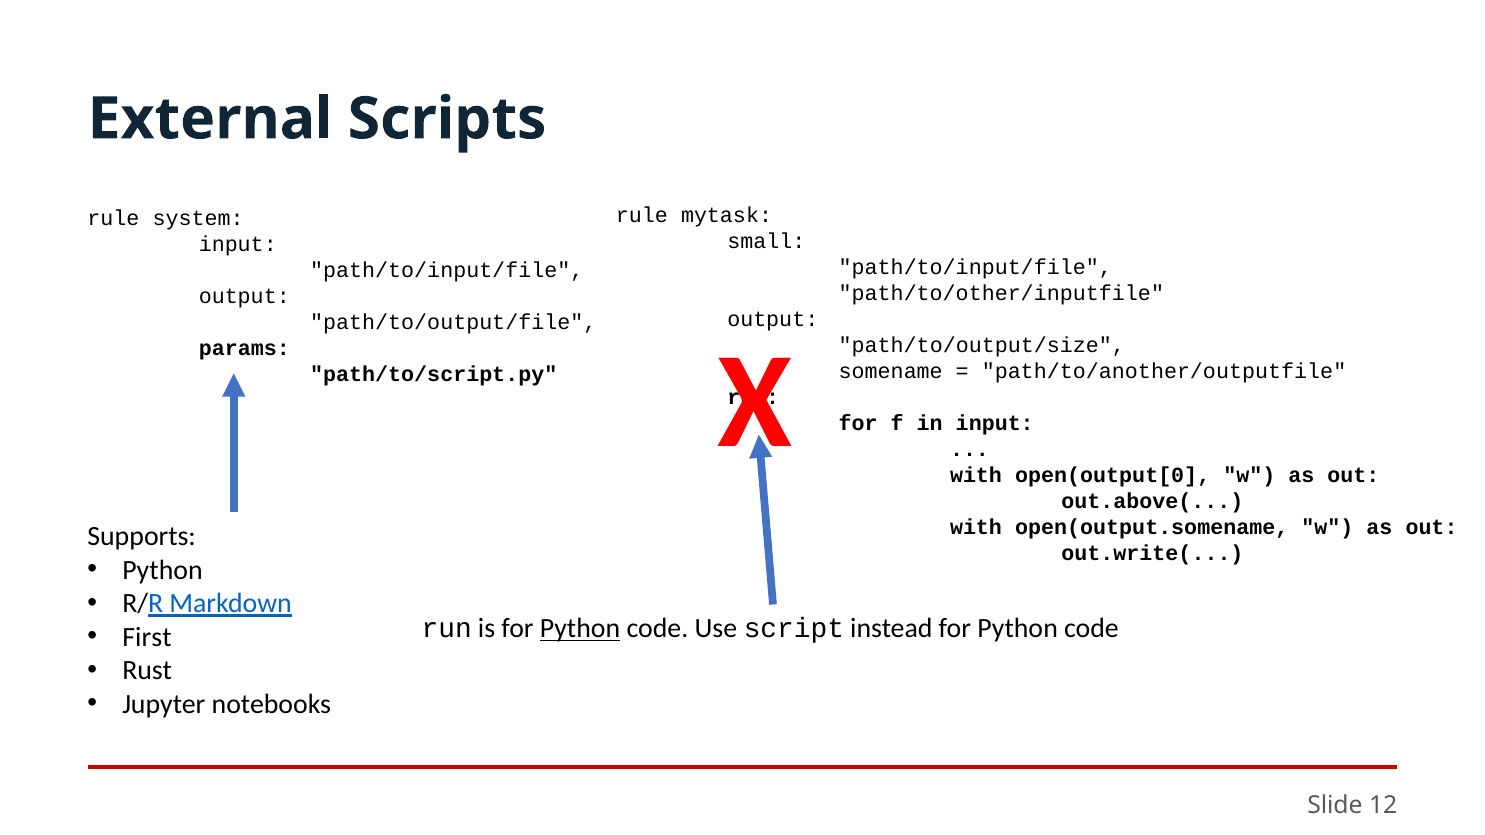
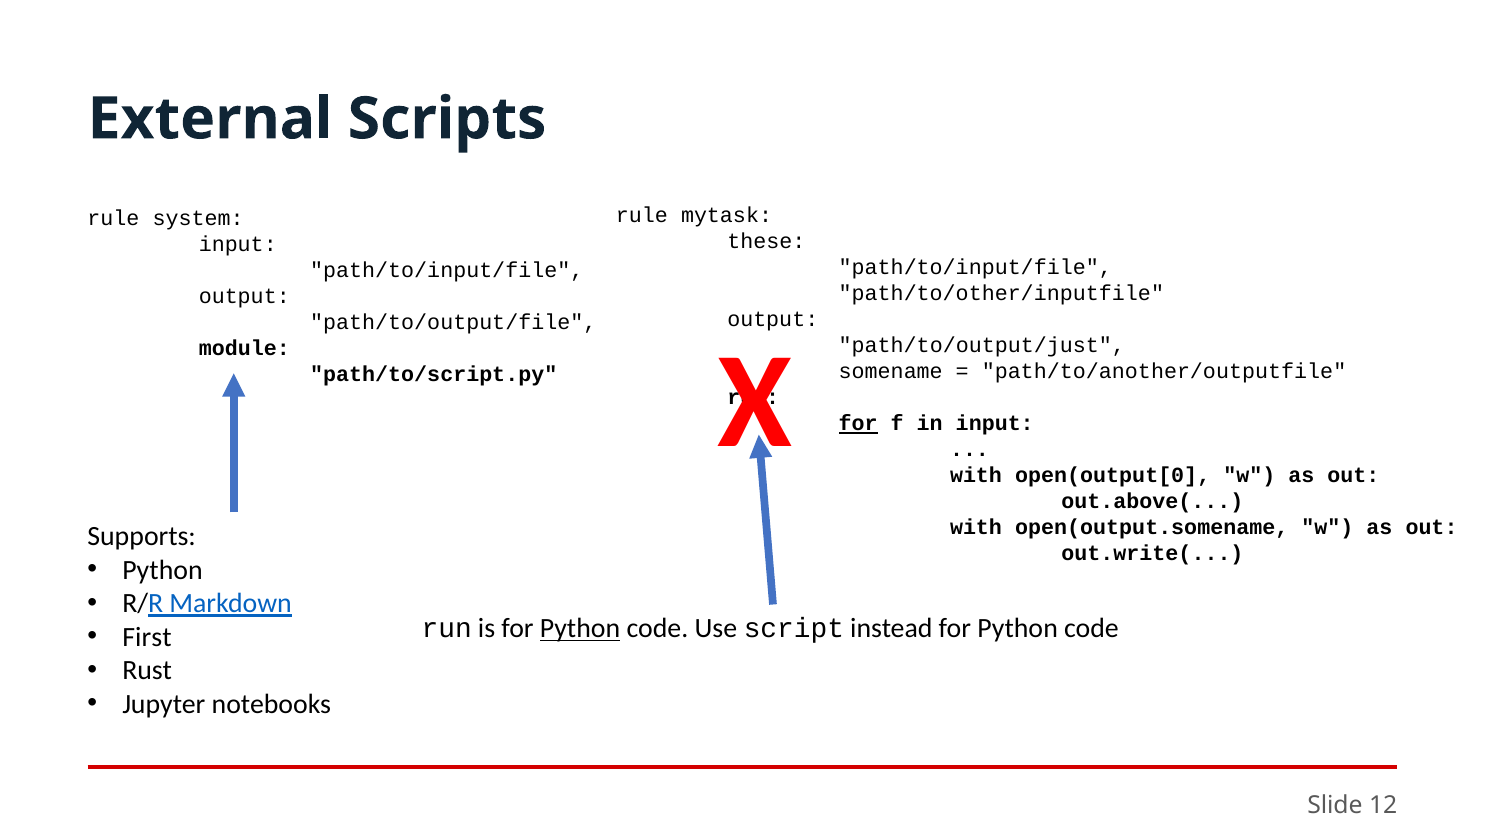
small: small -> these
path/to/output/size: path/to/output/size -> path/to/output/just
params: params -> module
for at (858, 424) underline: none -> present
